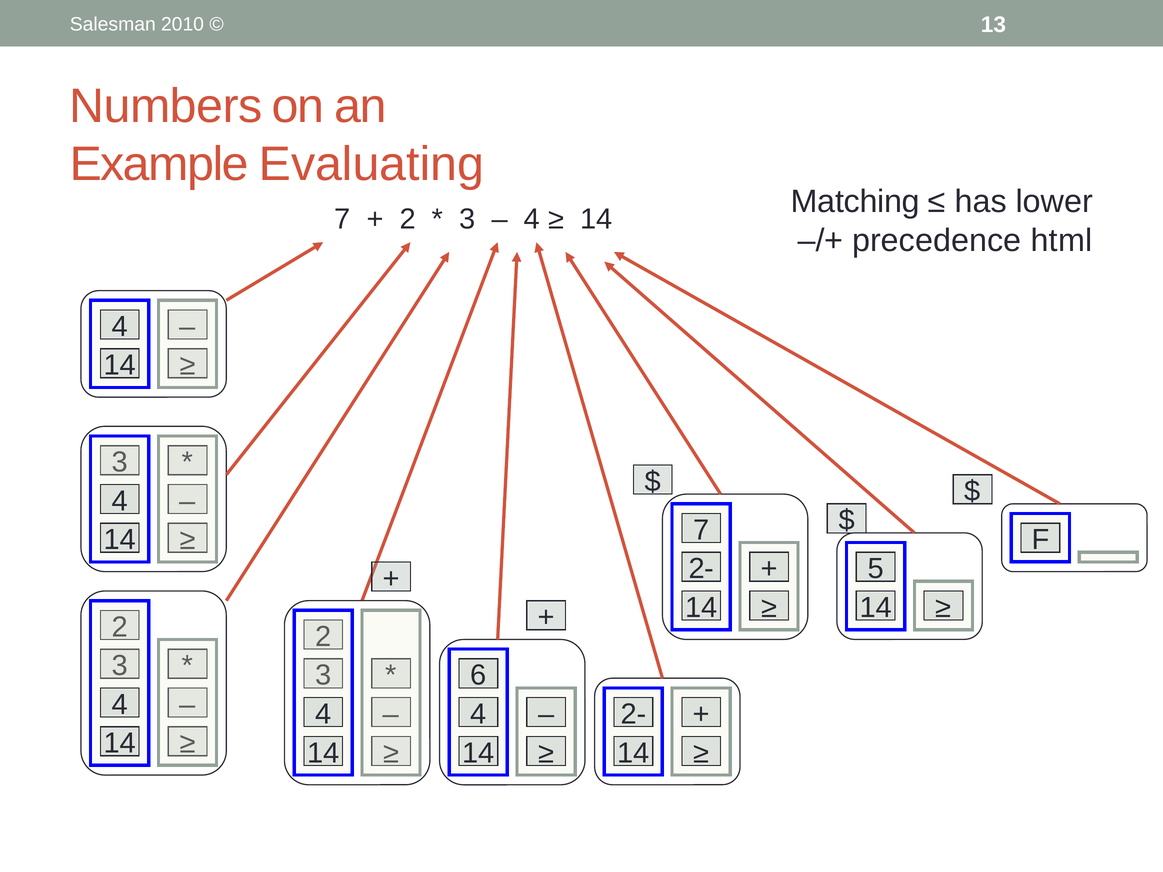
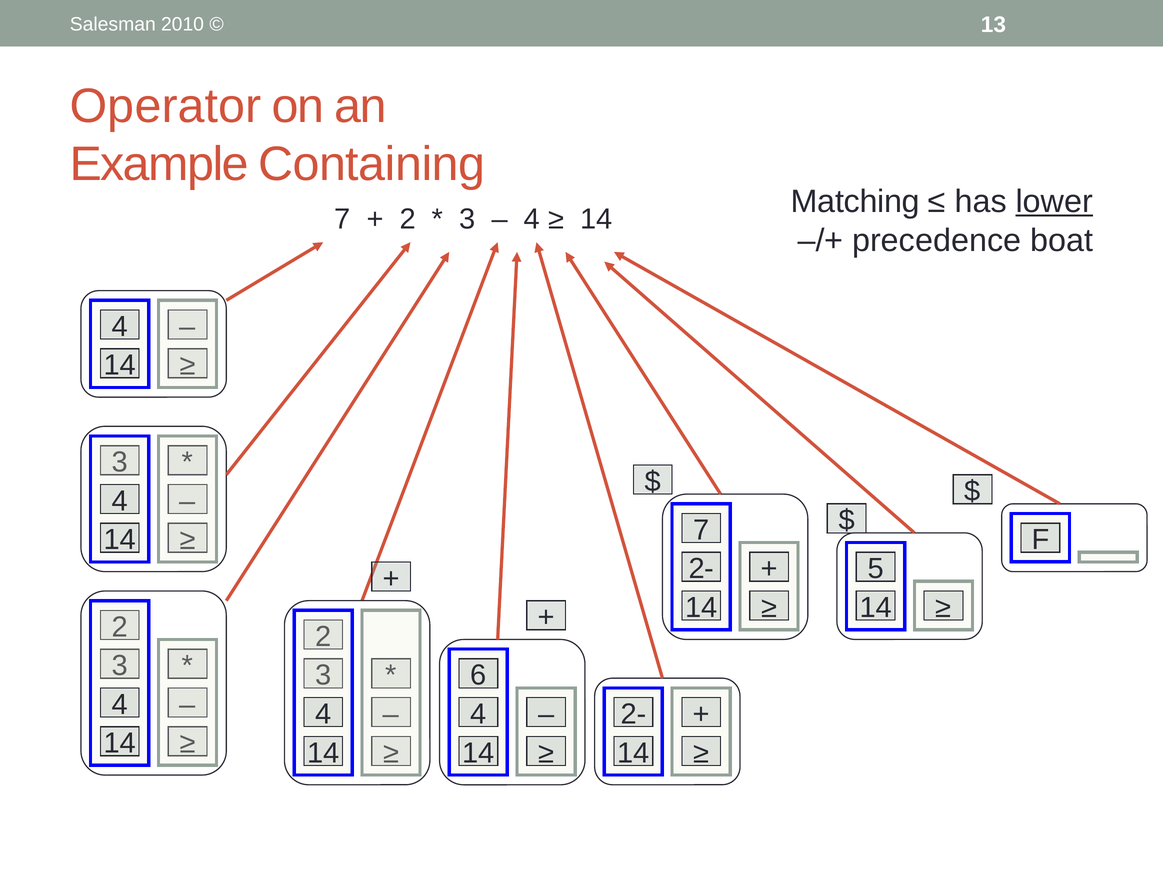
Numbers: Numbers -> Operator
Evaluating: Evaluating -> Containing
lower underline: none -> present
html: html -> boat
